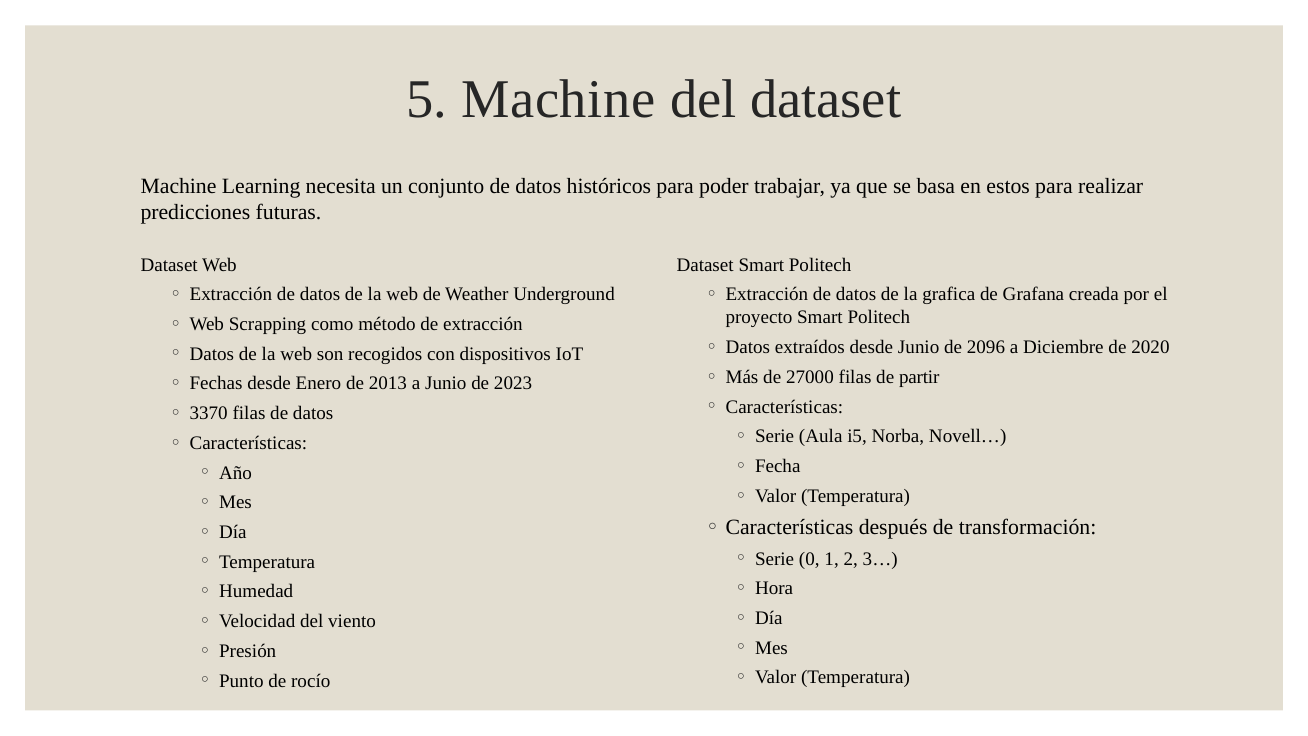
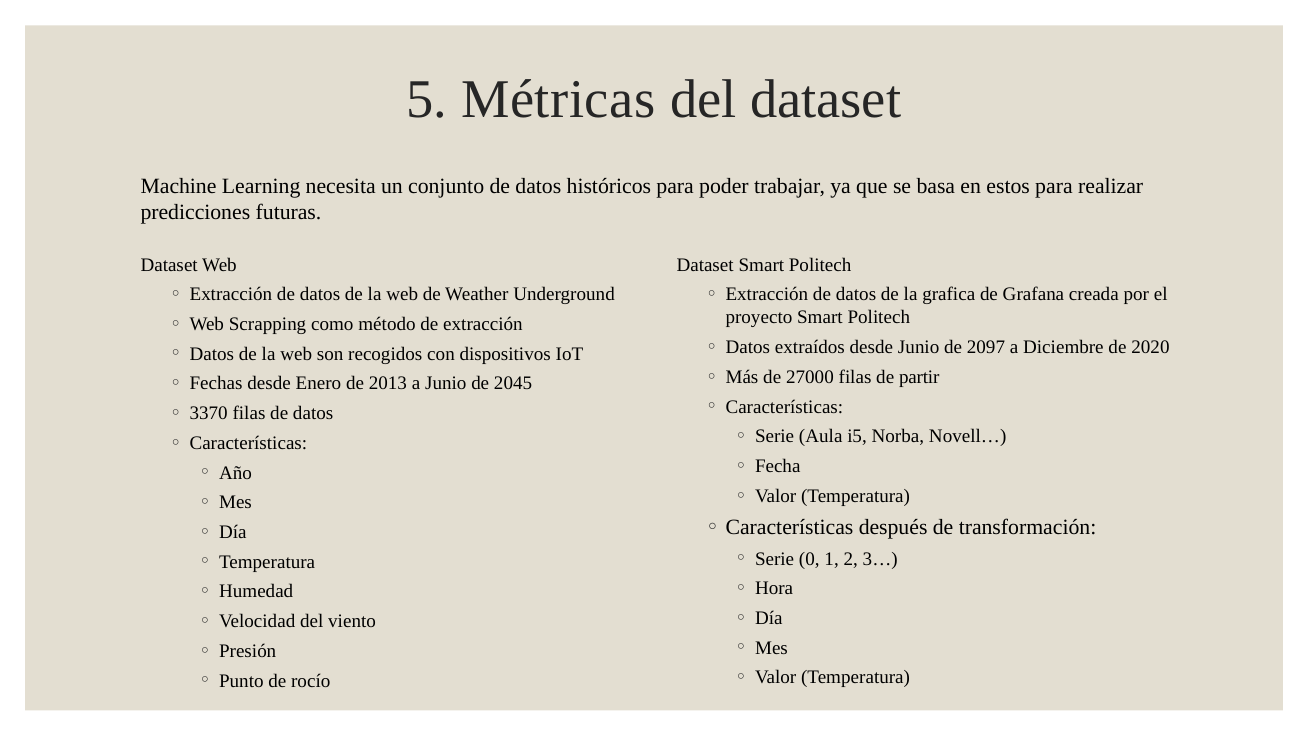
5 Machine: Machine -> Métricas
2096: 2096 -> 2097
2023: 2023 -> 2045
